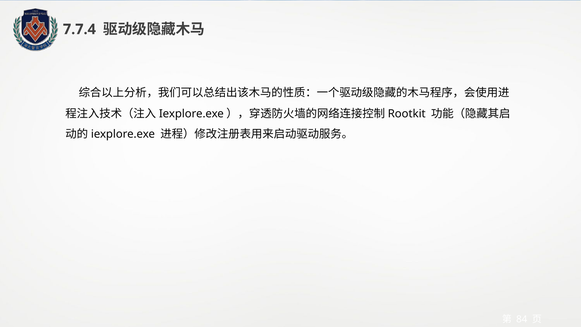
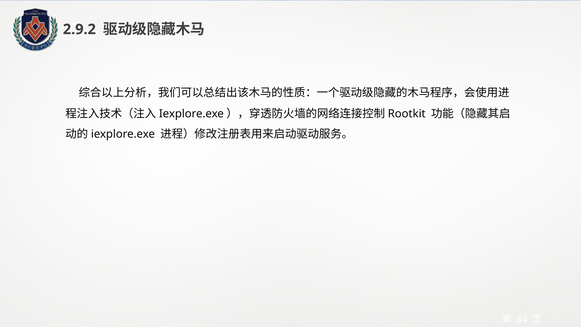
7.7.4: 7.7.4 -> 2.9.2
